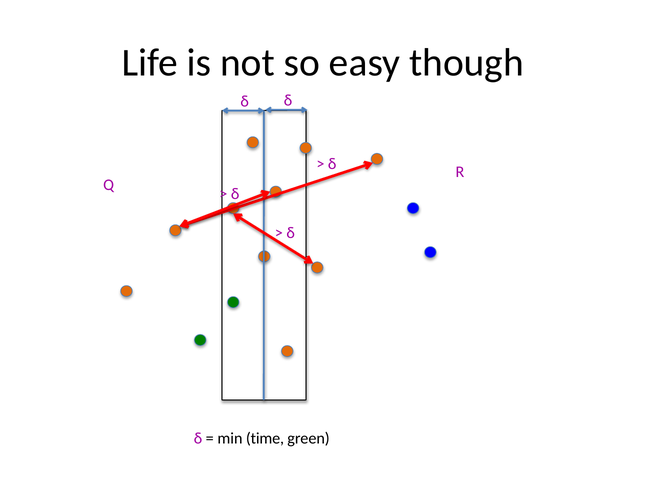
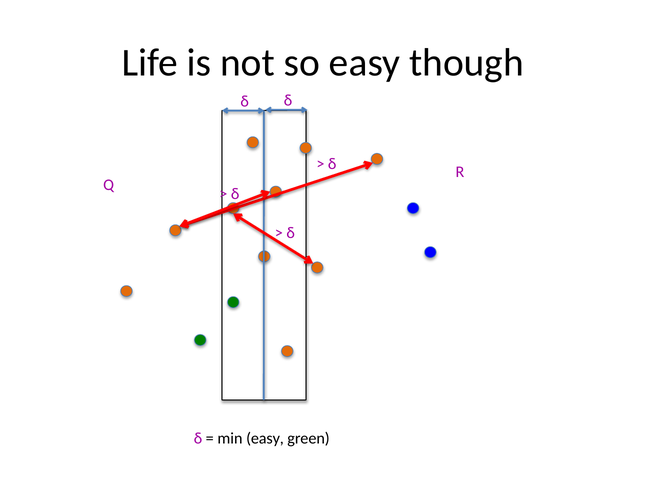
min time: time -> easy
